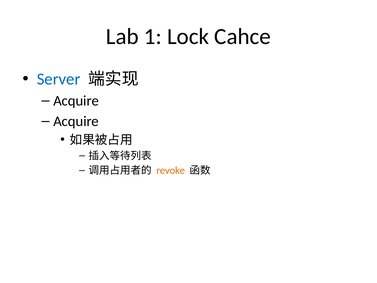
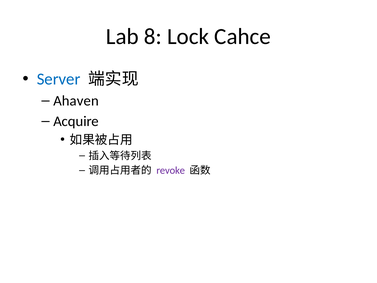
1: 1 -> 8
Acquire at (76, 101): Acquire -> Ahaven
revoke colour: orange -> purple
